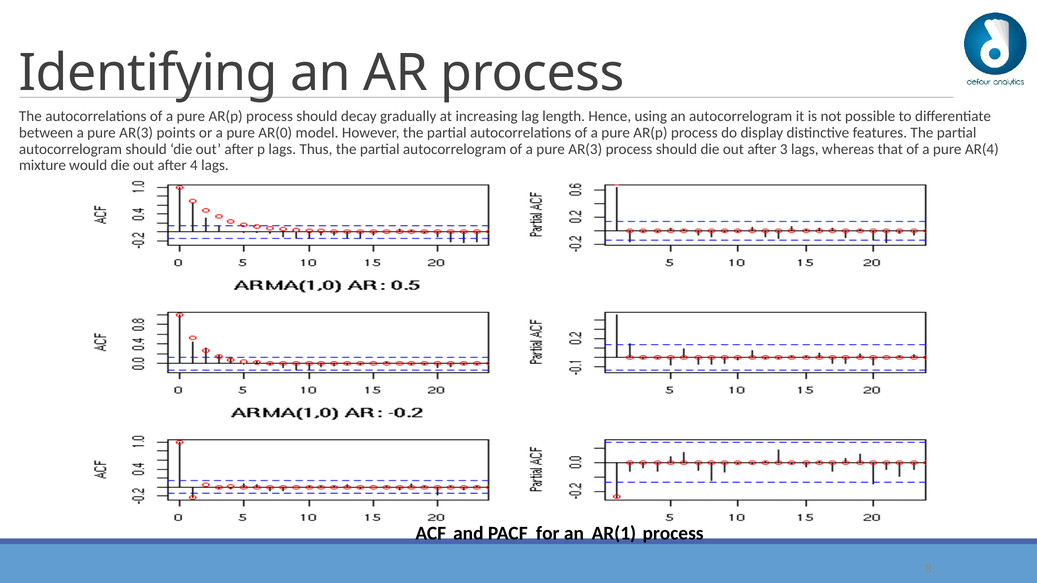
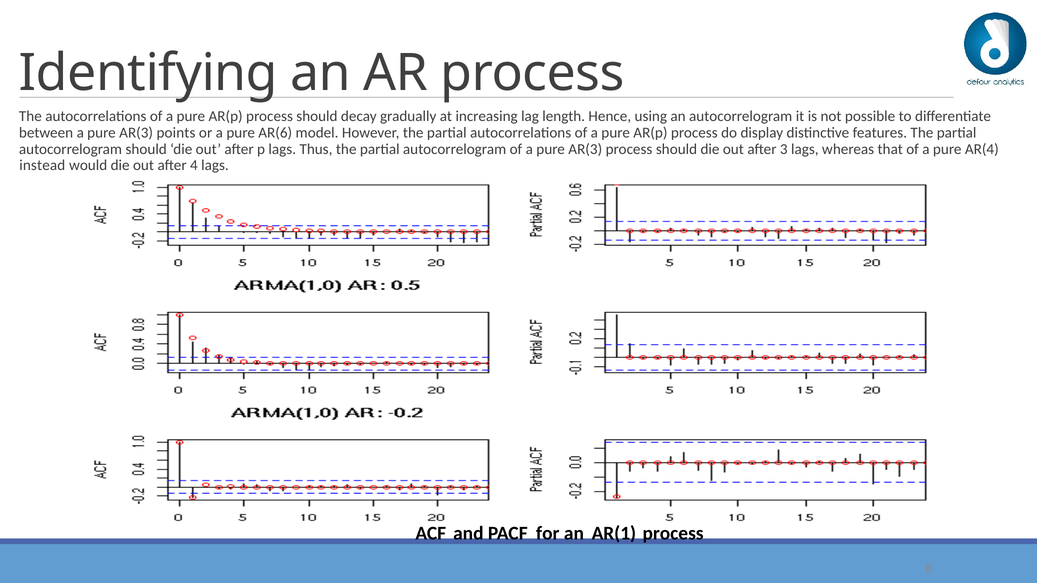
AR(0: AR(0 -> AR(6
mixture: mixture -> instead
